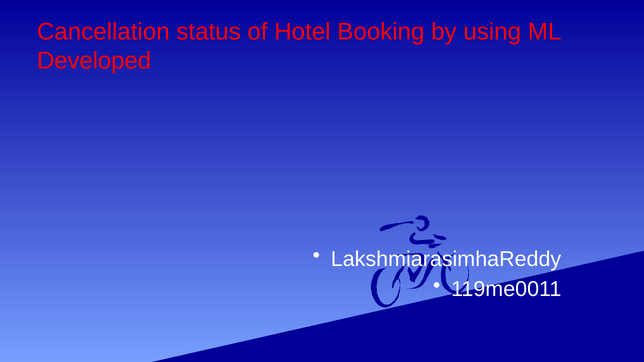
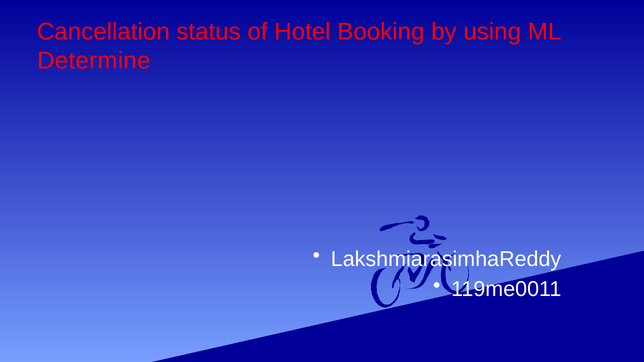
Developed: Developed -> Determine
